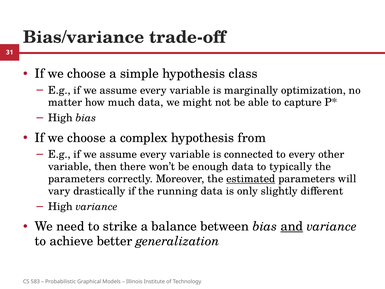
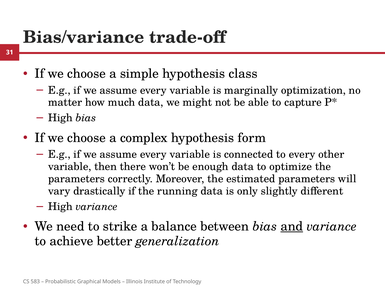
from: from -> form
typically: typically -> optimize
estimated underline: present -> none
